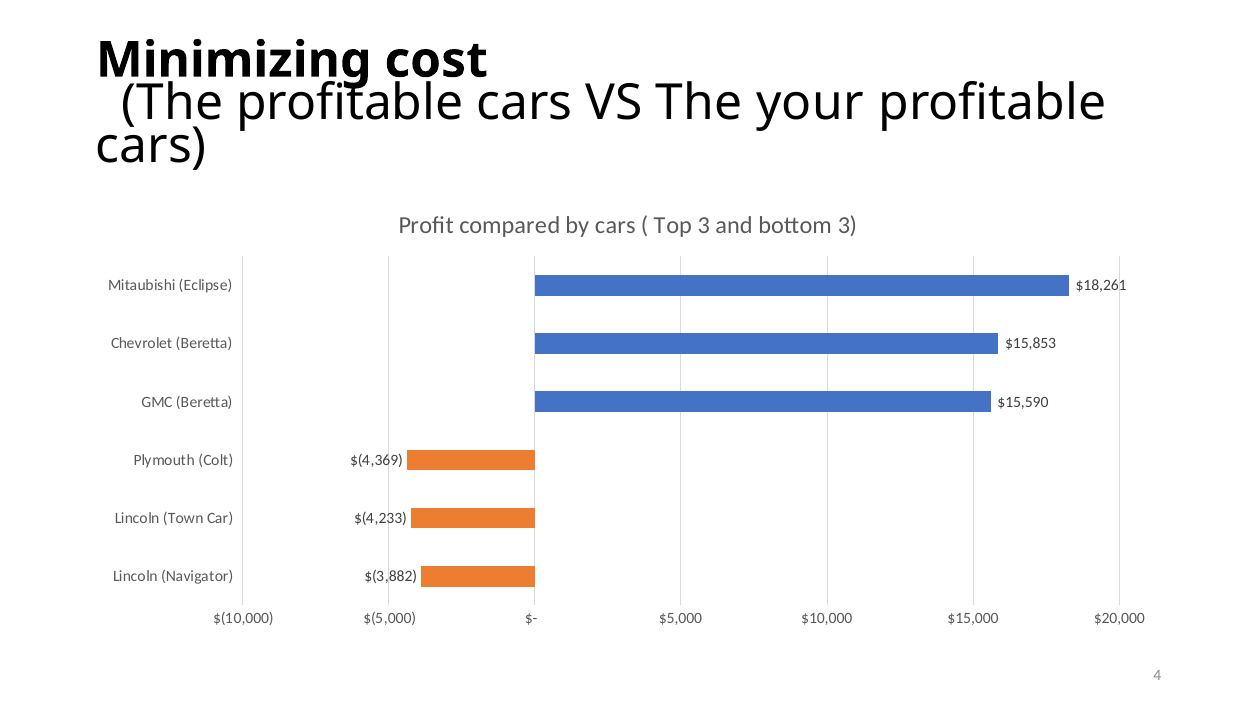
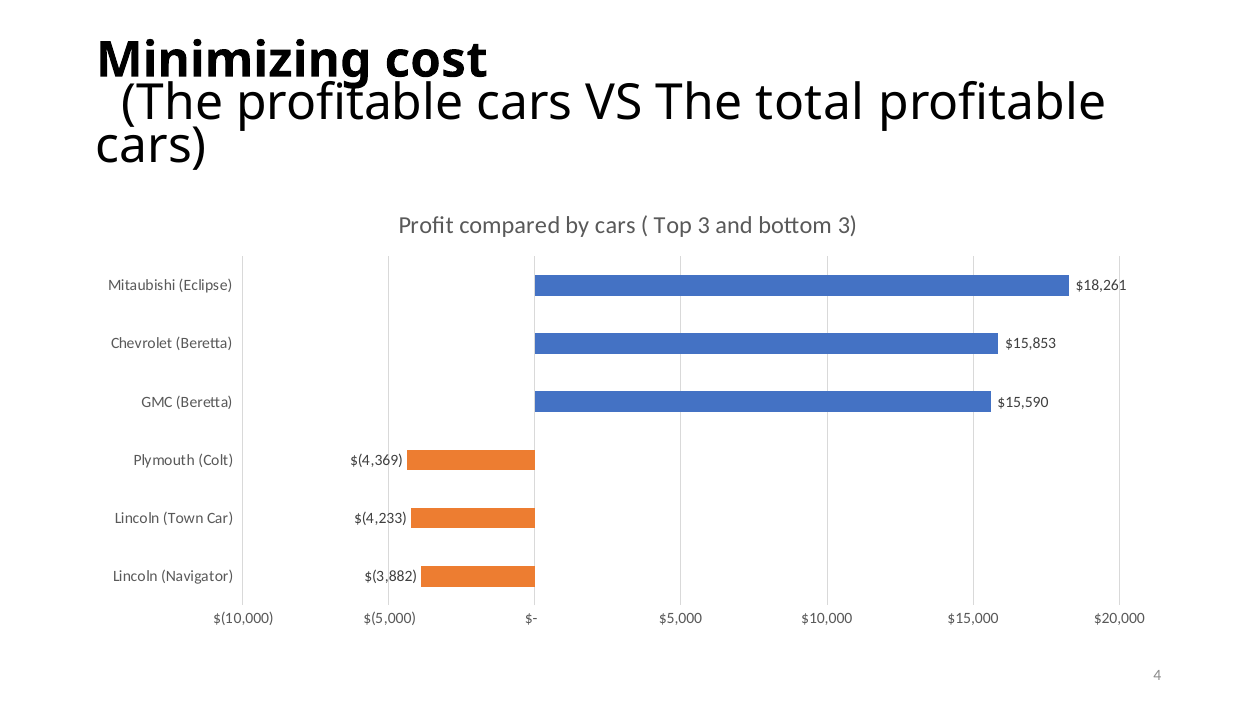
your: your -> total
